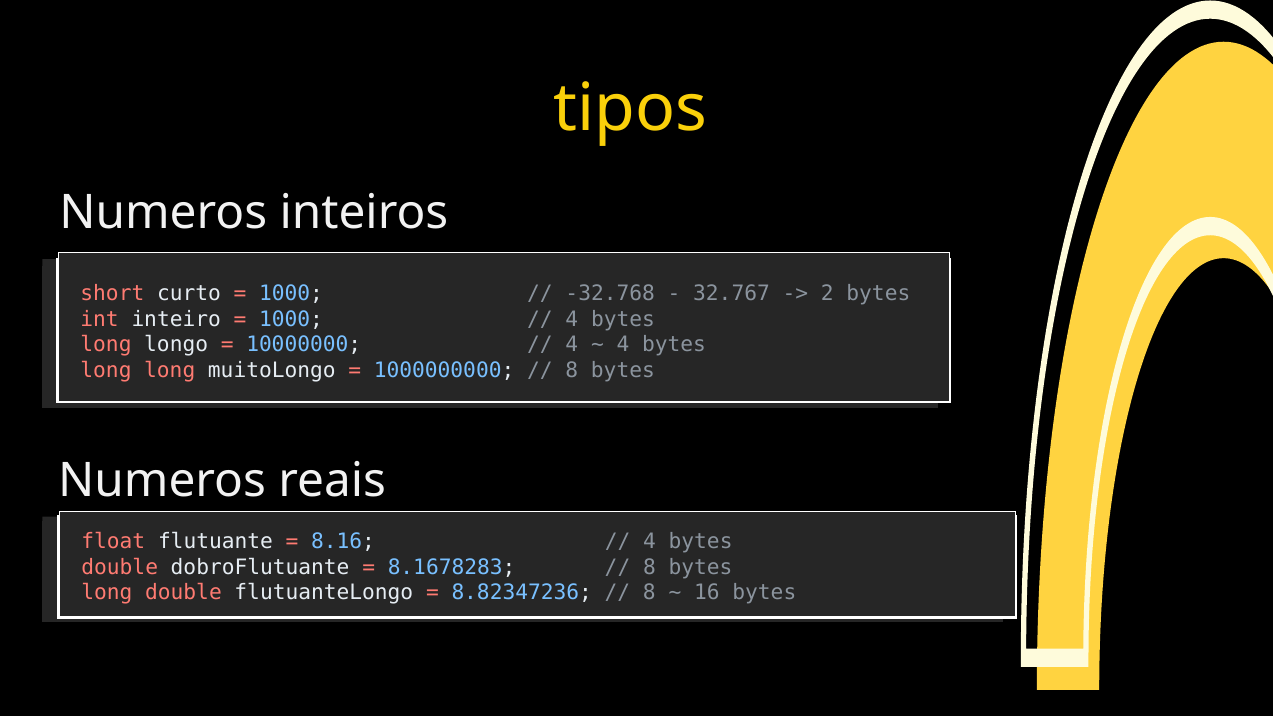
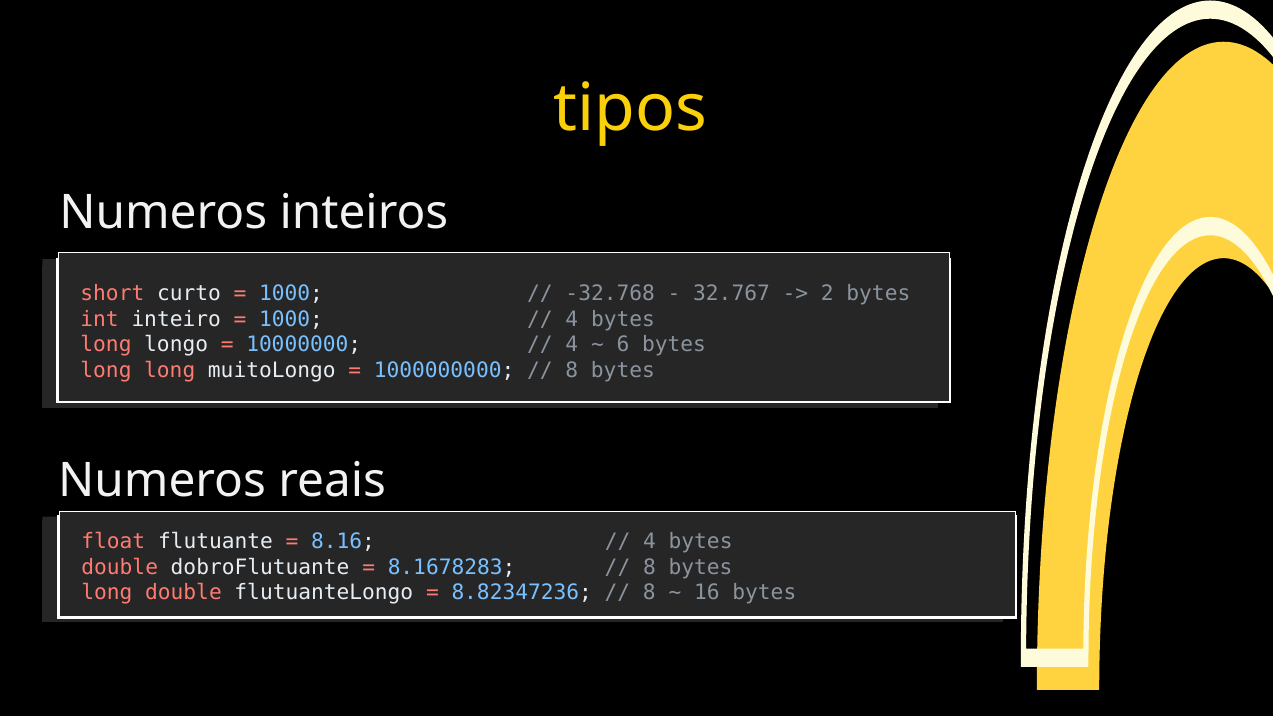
4 at (623, 345): 4 -> 6
